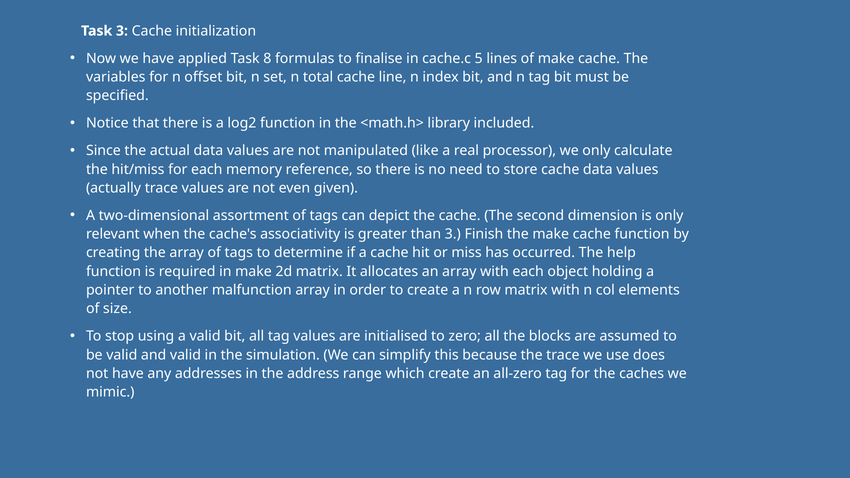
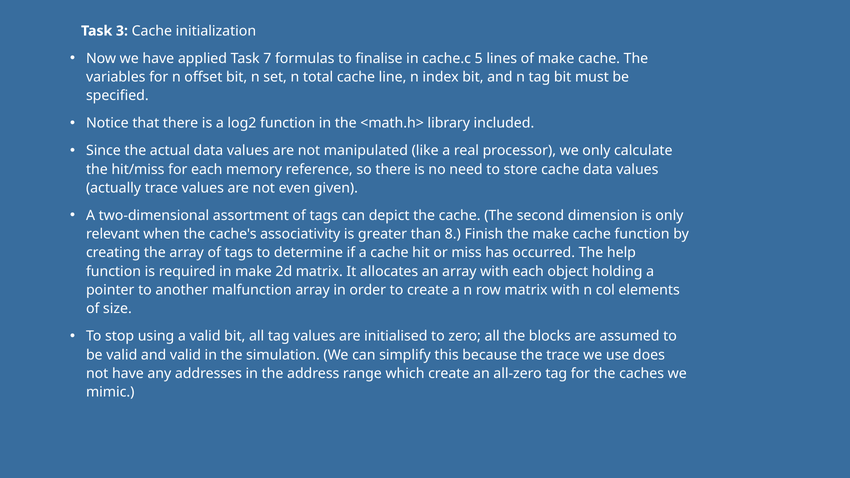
8: 8 -> 7
than 3: 3 -> 8
